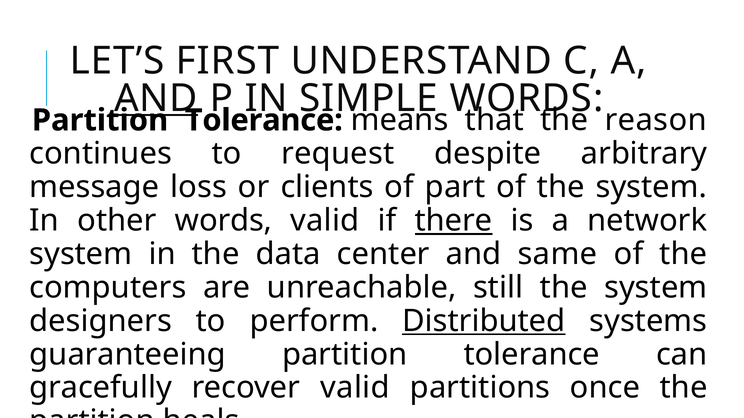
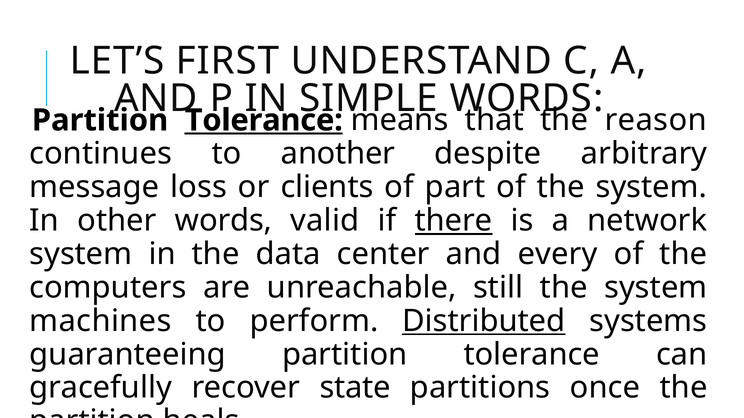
AND at (156, 98) underline: present -> none
Tolerance at (264, 120) underline: none -> present
request: request -> another
same: same -> every
designers: designers -> machines
recover valid: valid -> state
